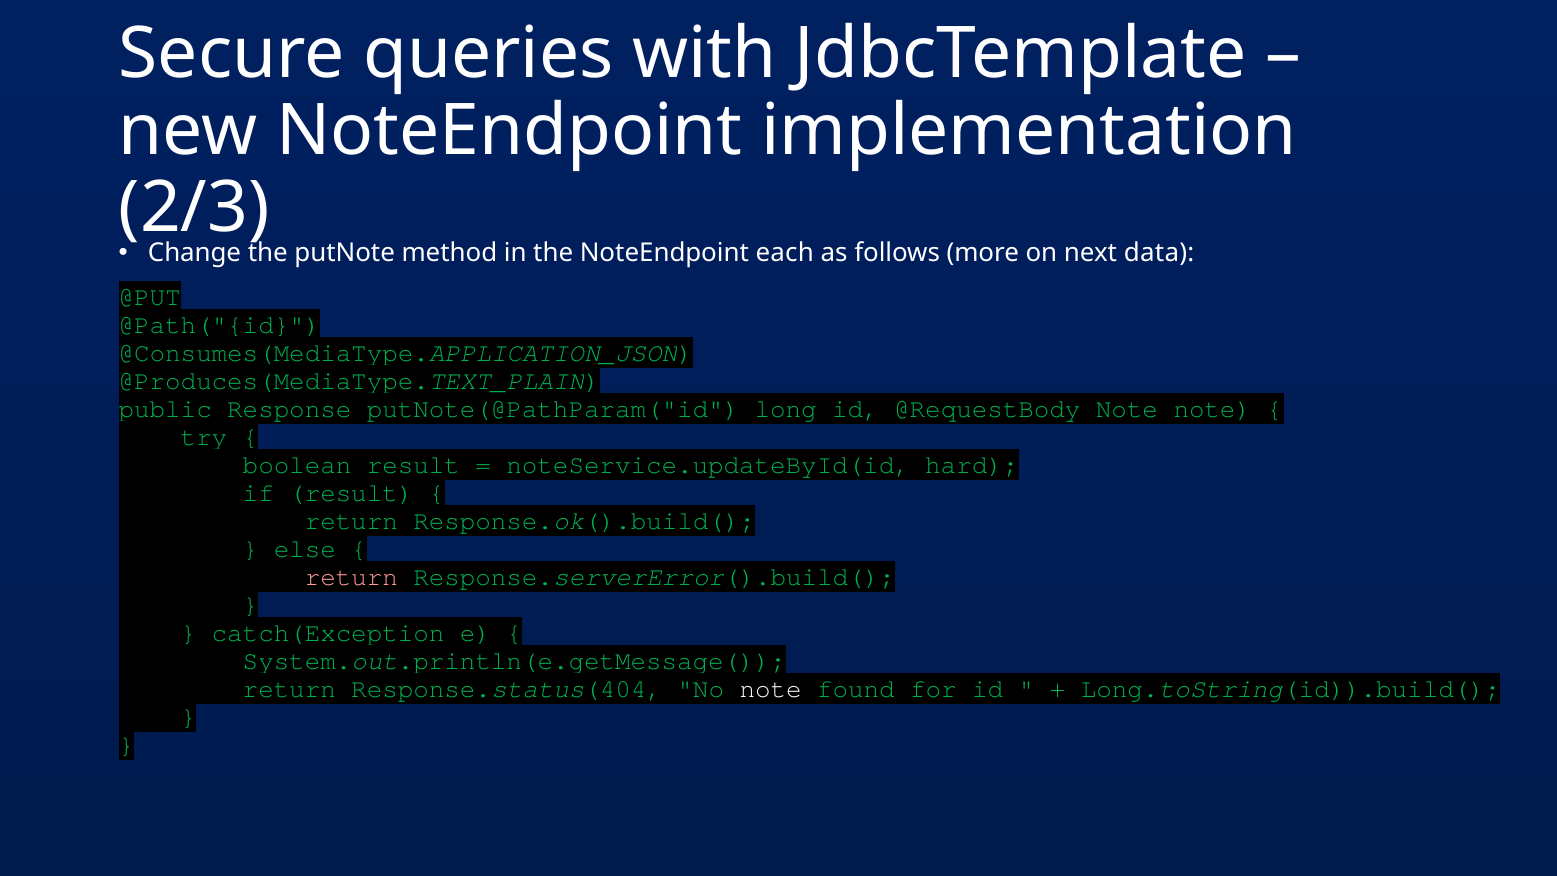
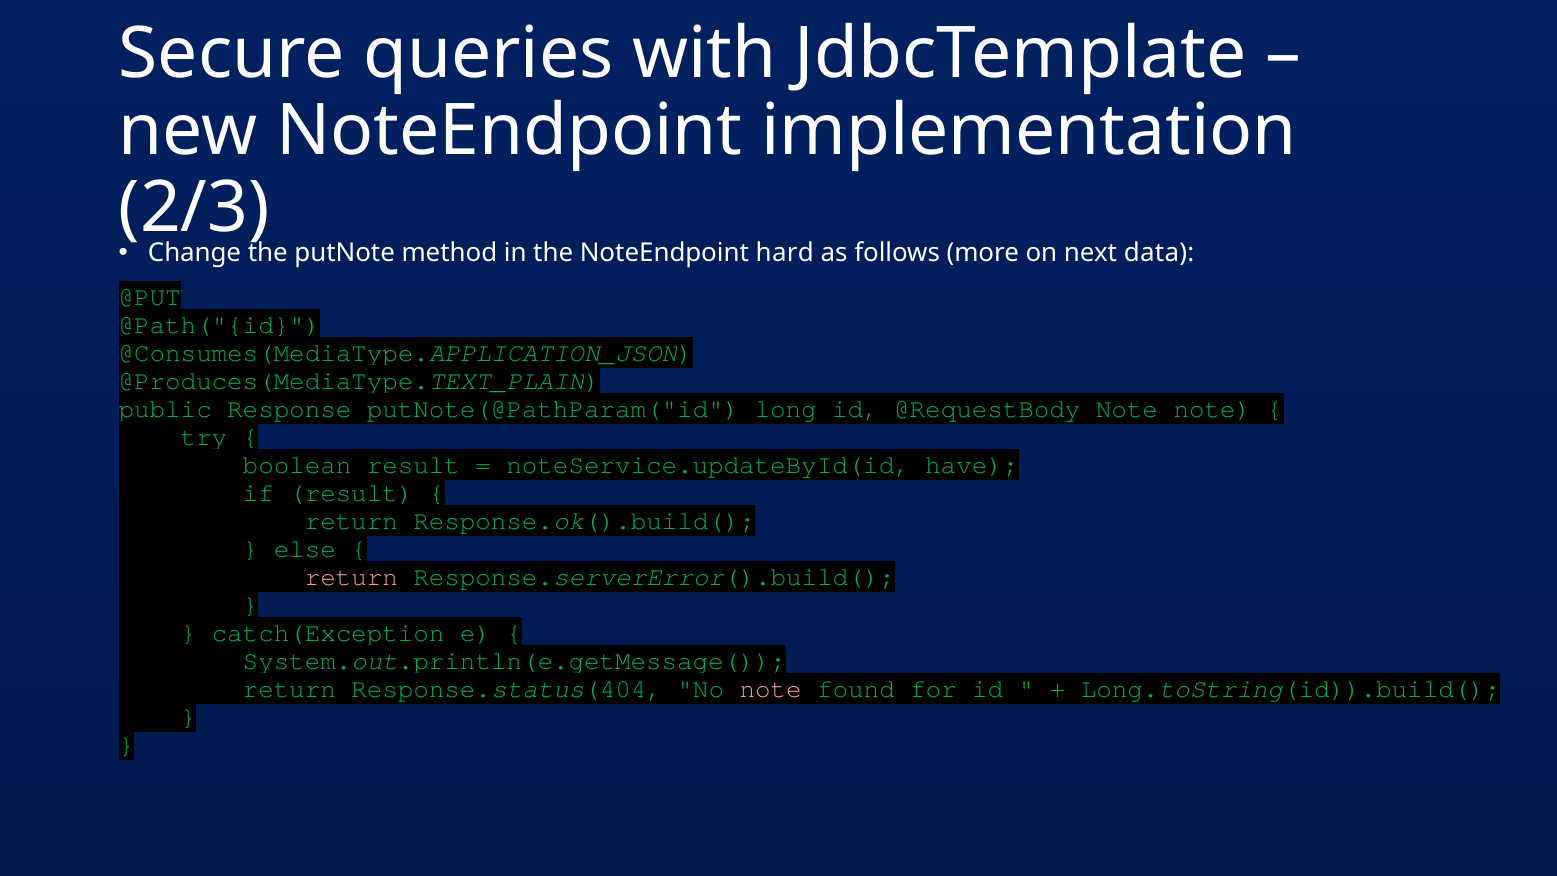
each: each -> hard
hard: hard -> have
note at (771, 689) colour: white -> pink
